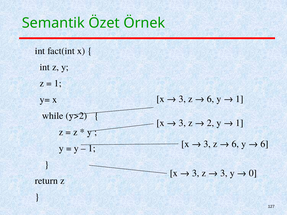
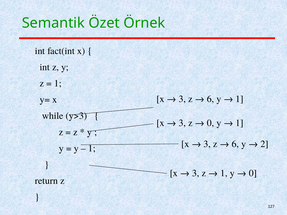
y>2: y>2 -> y>3
2 at (210, 123): 2 -> 0
6 at (264, 144): 6 -> 2
3 at (224, 173): 3 -> 1
